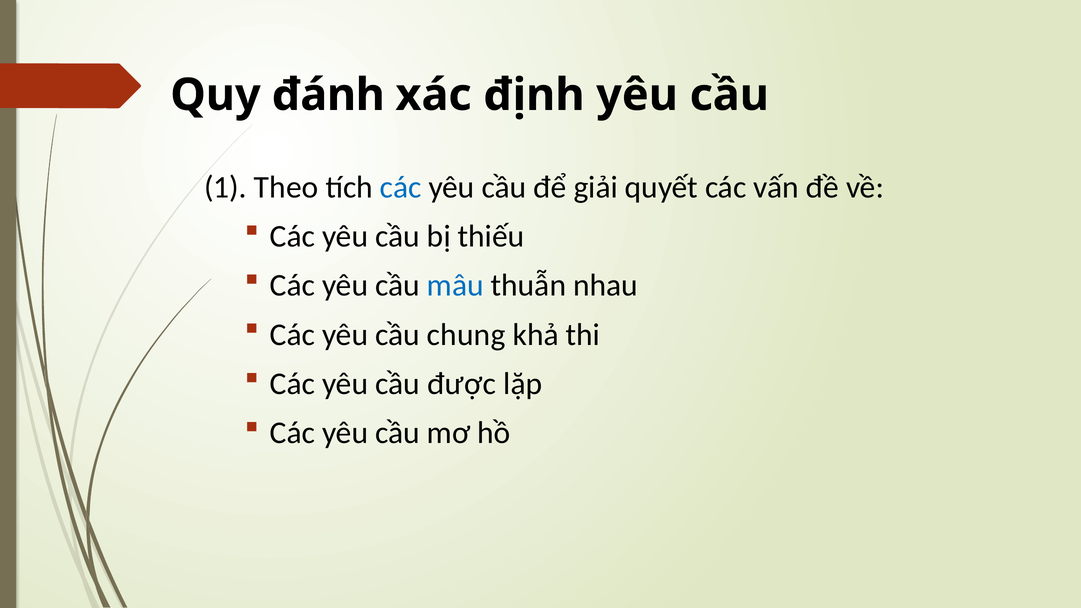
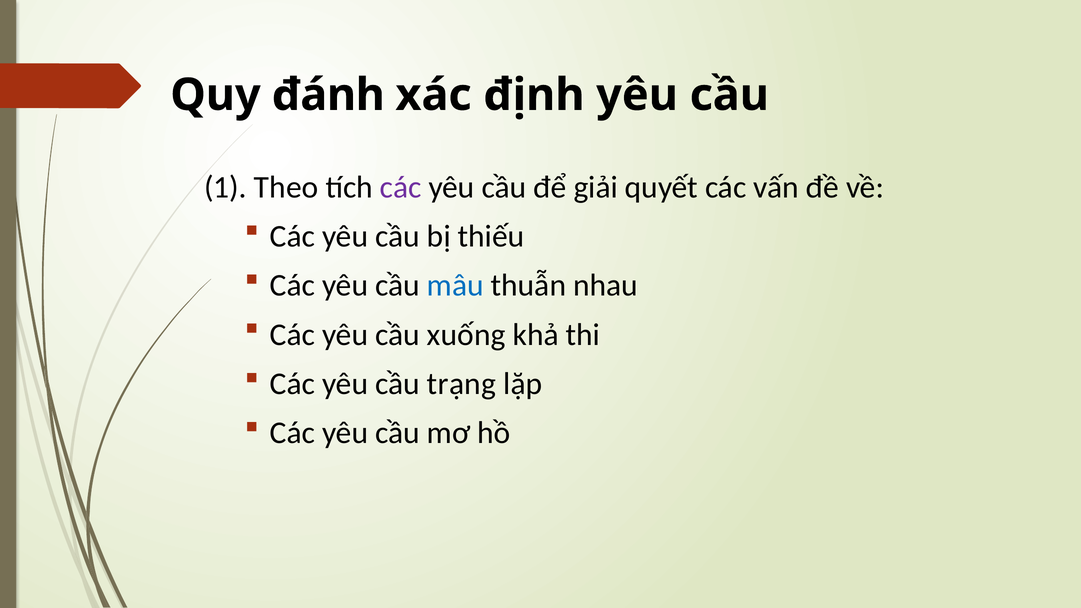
các at (401, 187) colour: blue -> purple
chung: chung -> xuống
được: được -> trạng
